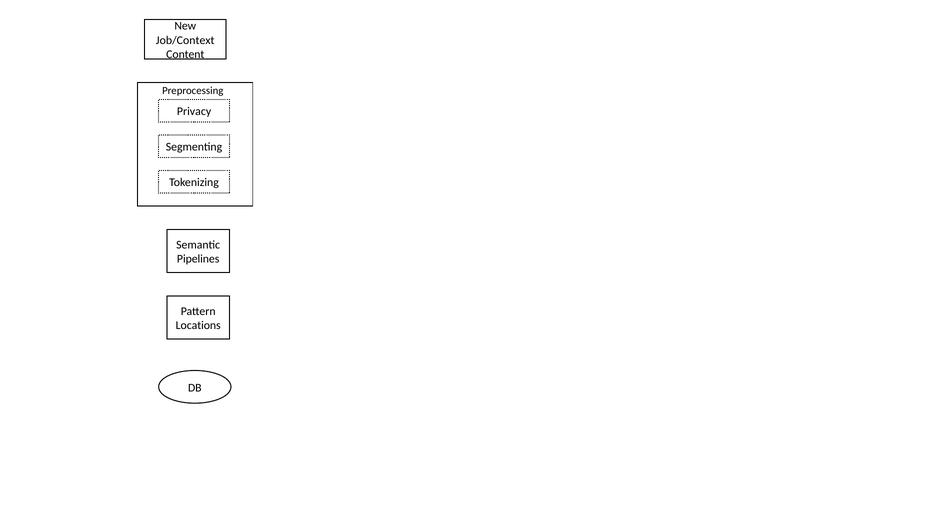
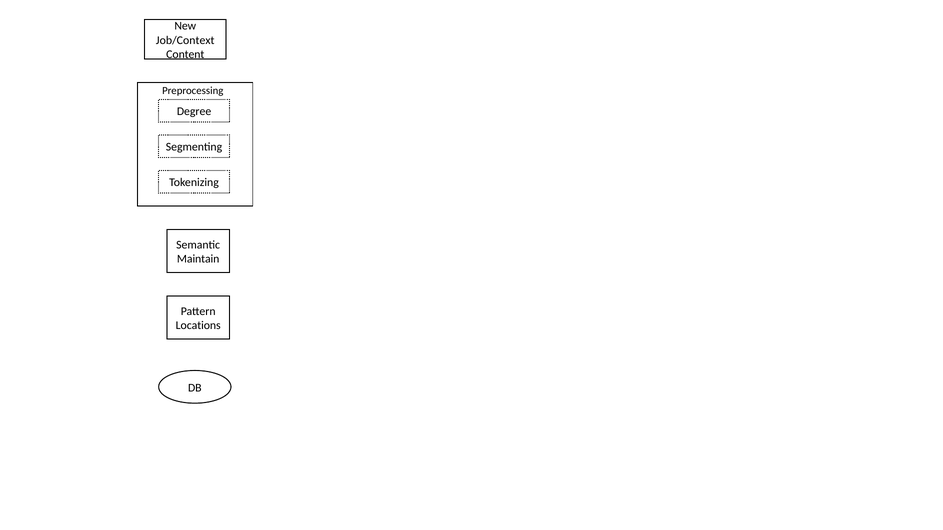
Privacy: Privacy -> Degree
Pipelines: Pipelines -> Maintain
